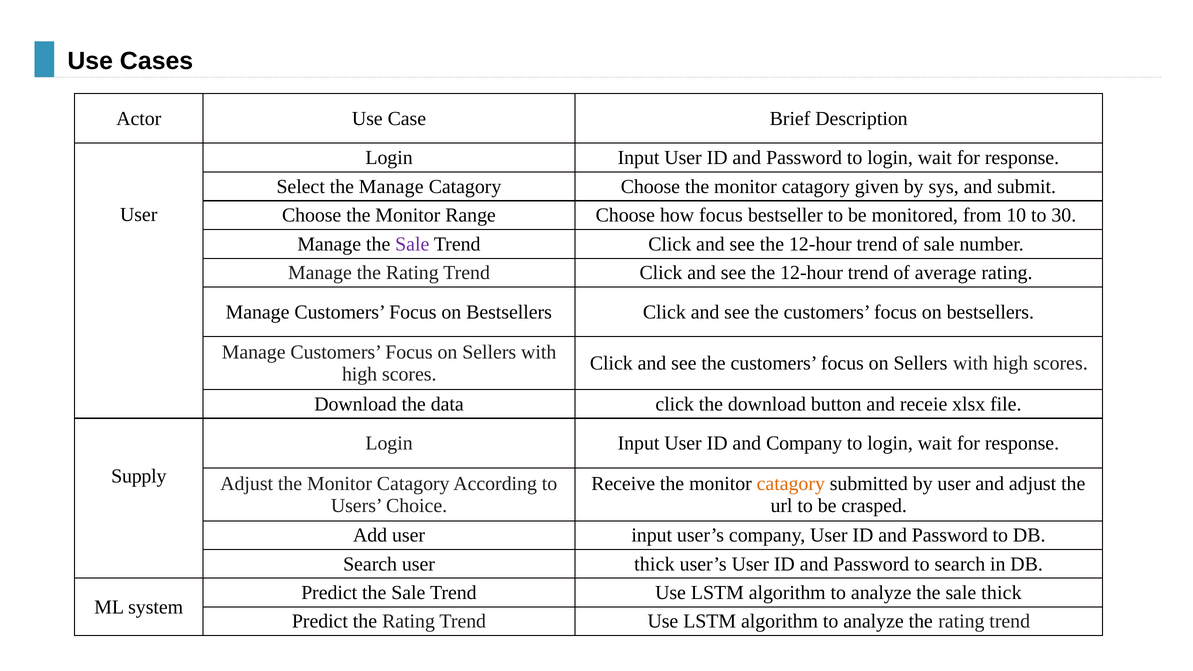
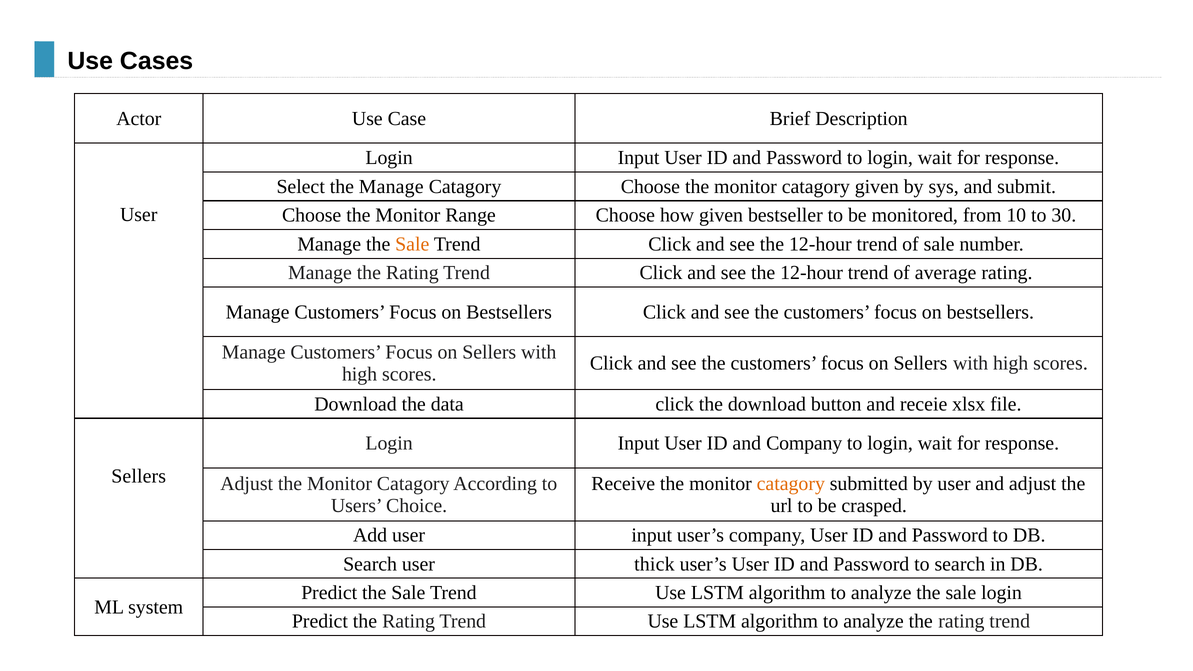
how focus: focus -> given
Sale at (412, 244) colour: purple -> orange
Supply at (139, 476): Supply -> Sellers
sale thick: thick -> login
